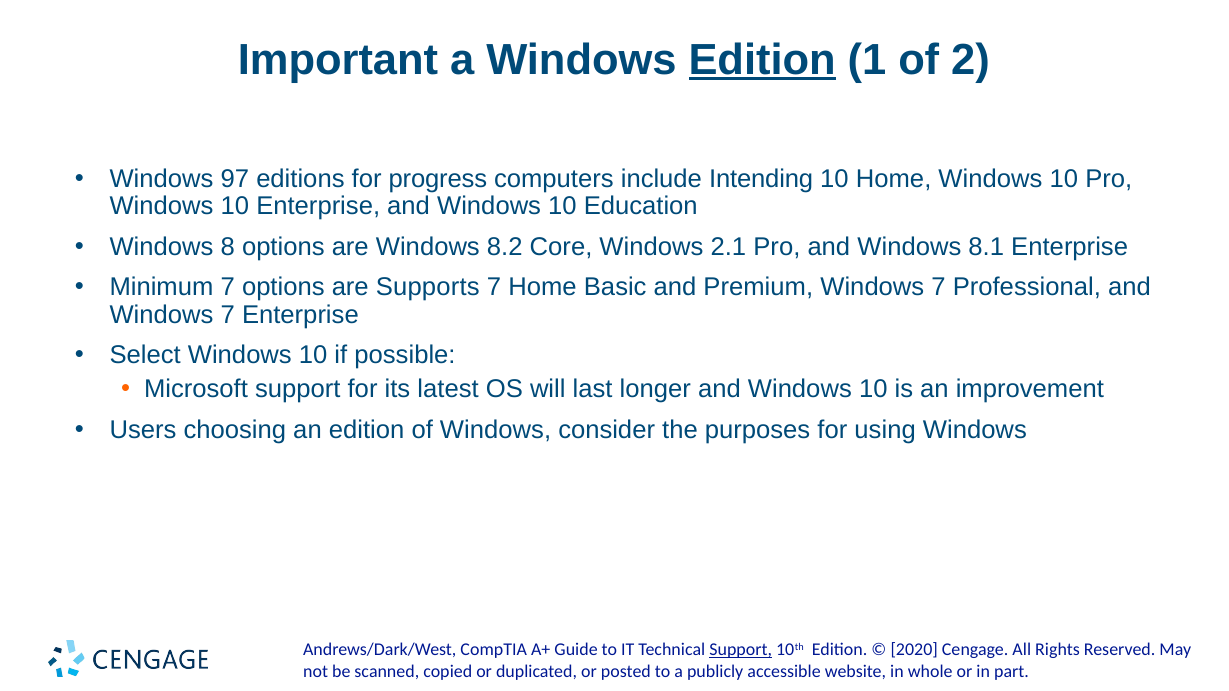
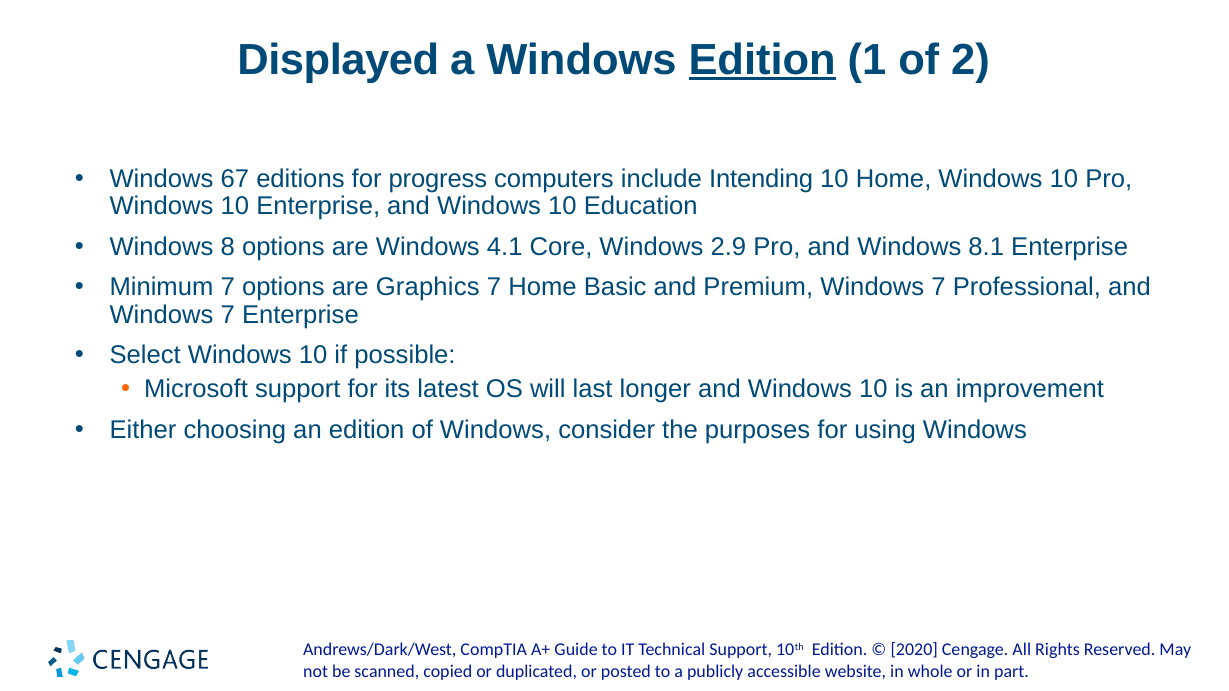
Important: Important -> Displayed
97: 97 -> 67
8.2: 8.2 -> 4.1
2.1: 2.1 -> 2.9
Supports: Supports -> Graphics
Users: Users -> Either
Support at (741, 650) underline: present -> none
